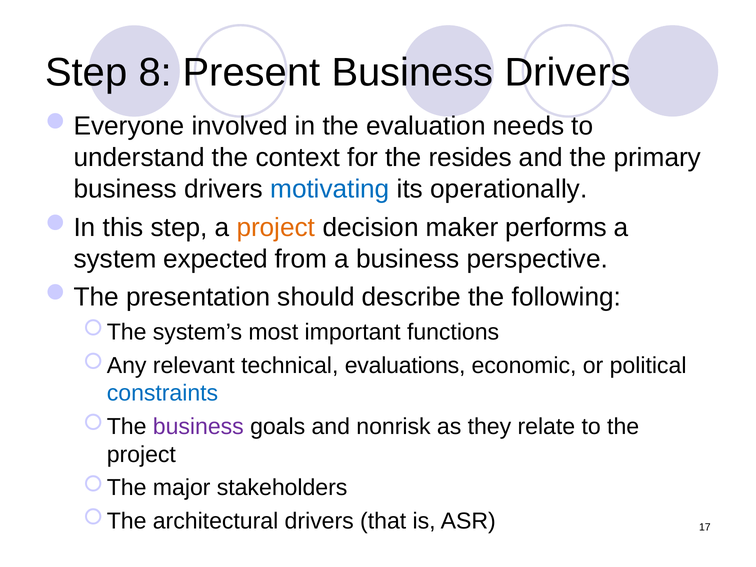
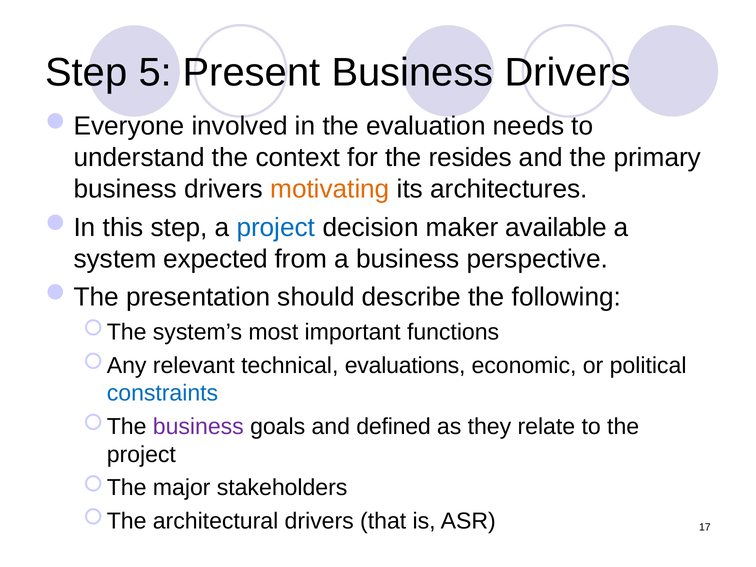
8: 8 -> 5
motivating colour: blue -> orange
operationally: operationally -> architectures
project at (276, 227) colour: orange -> blue
performs: performs -> available
nonrisk: nonrisk -> defined
